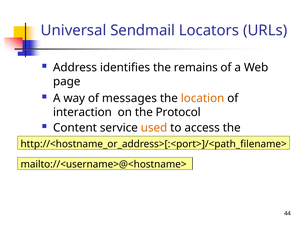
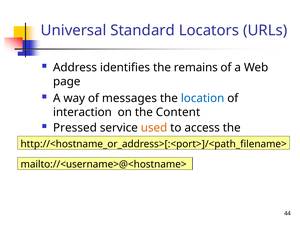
Sendmail: Sendmail -> Standard
location colour: orange -> blue
Protocol: Protocol -> Content
Content: Content -> Pressed
